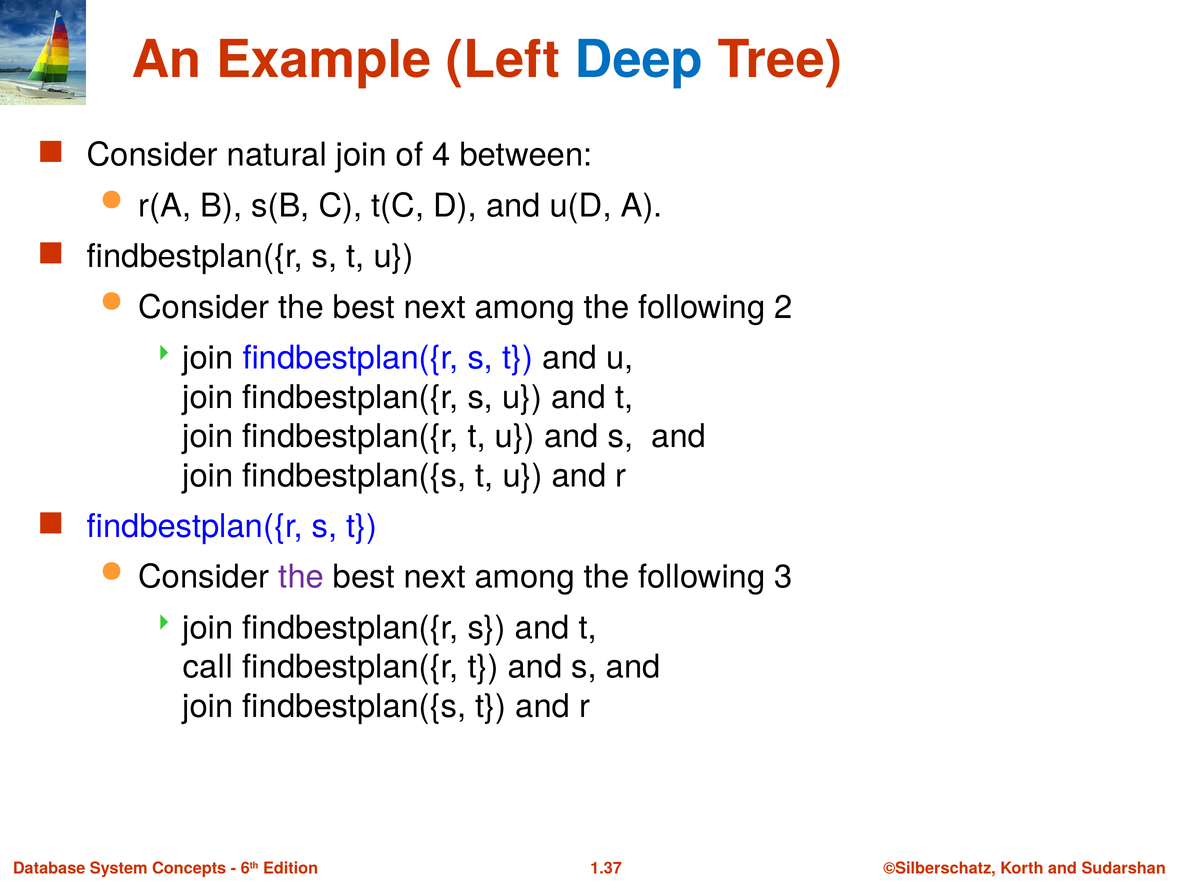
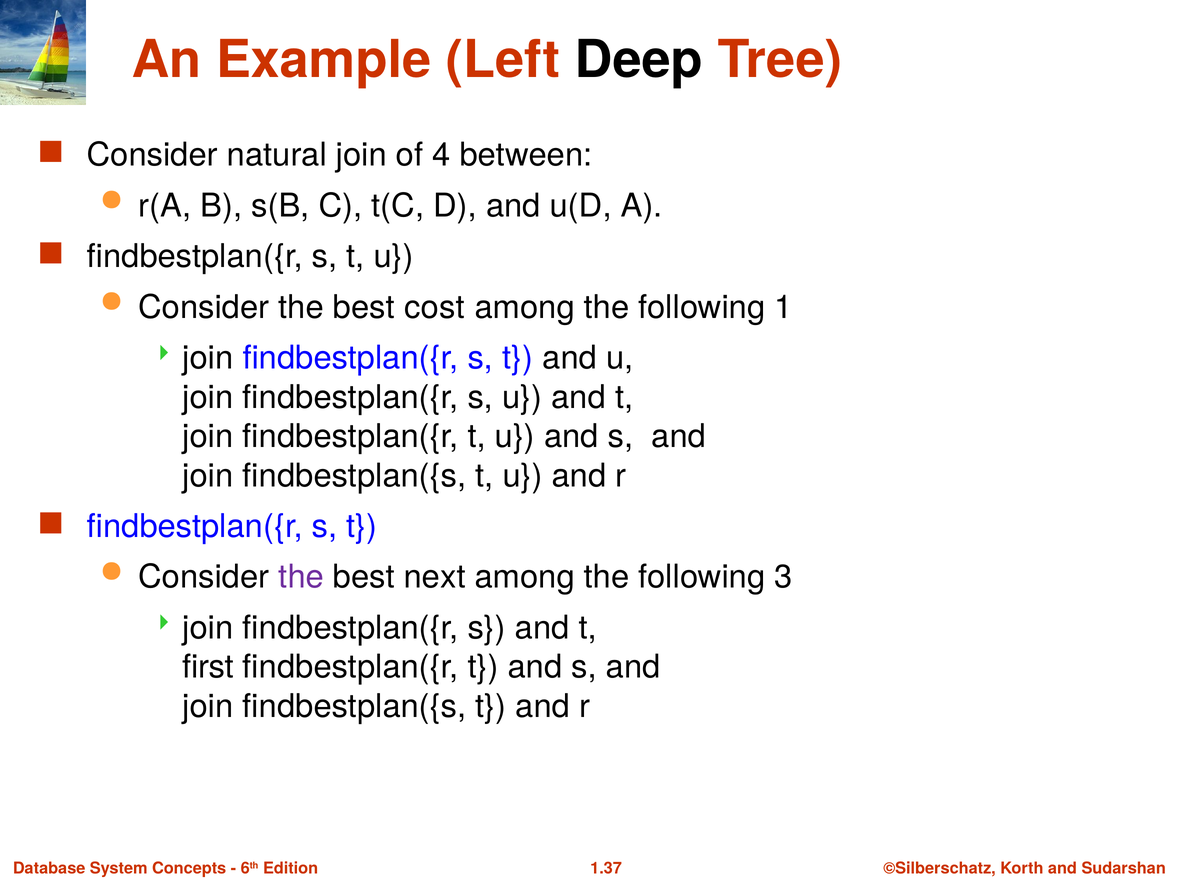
Deep colour: blue -> black
next at (435, 307): next -> cost
2: 2 -> 1
call: call -> first
